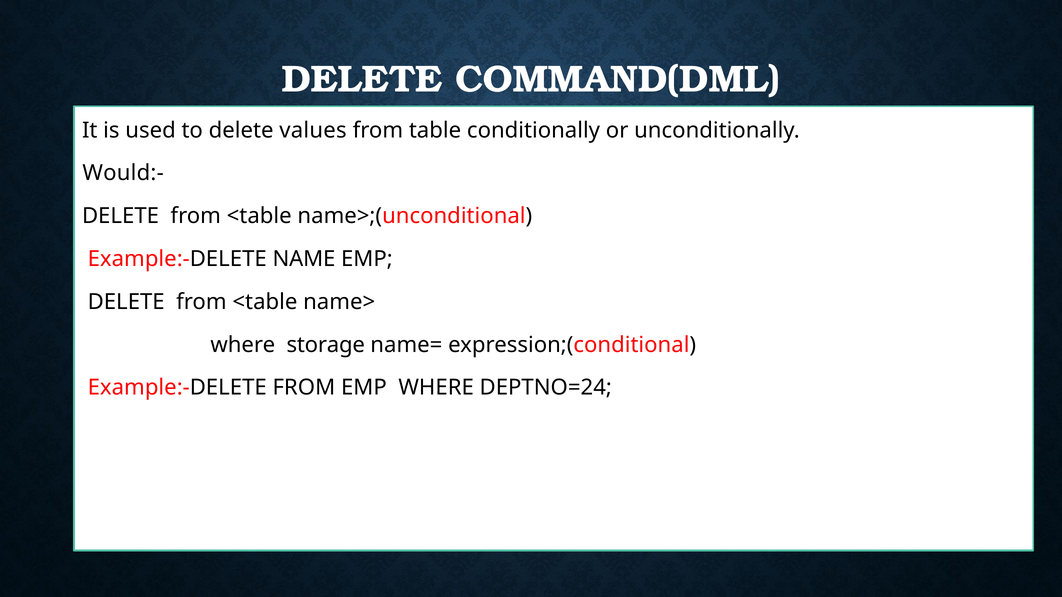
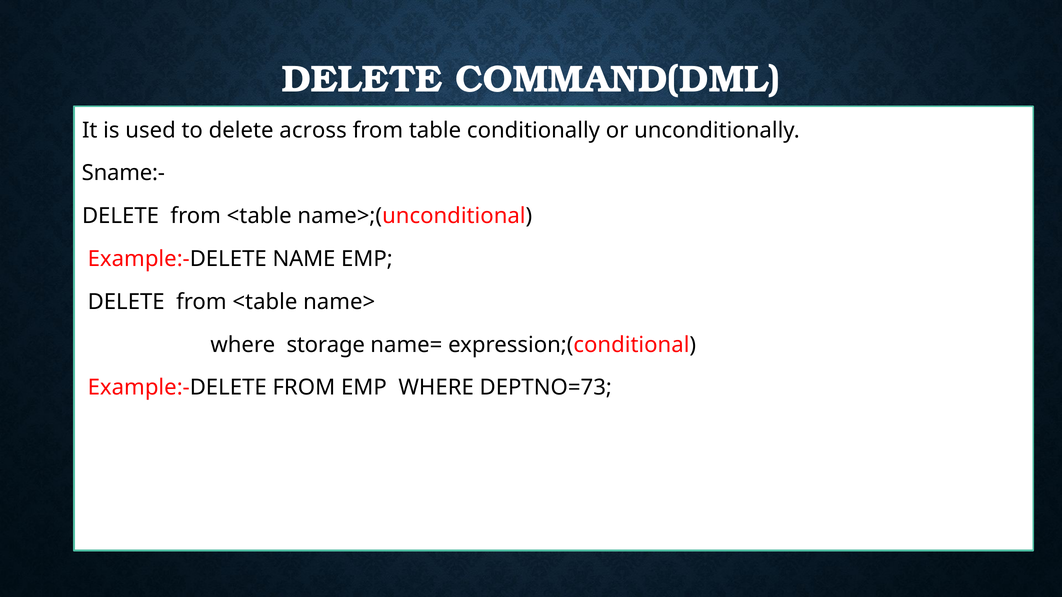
values: values -> across
Would:-: Would:- -> Sname:-
DEPTNO=24: DEPTNO=24 -> DEPTNO=73
